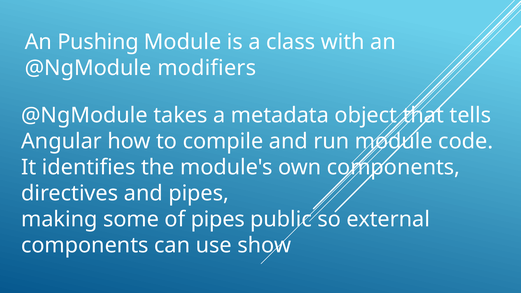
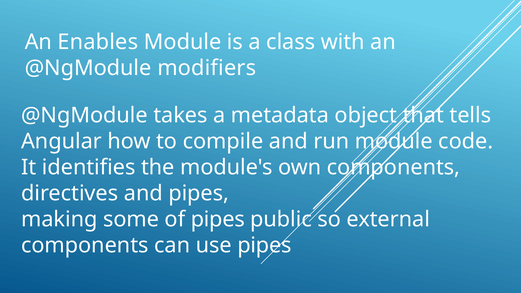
Pushing: Pushing -> Enables
use show: show -> pipes
